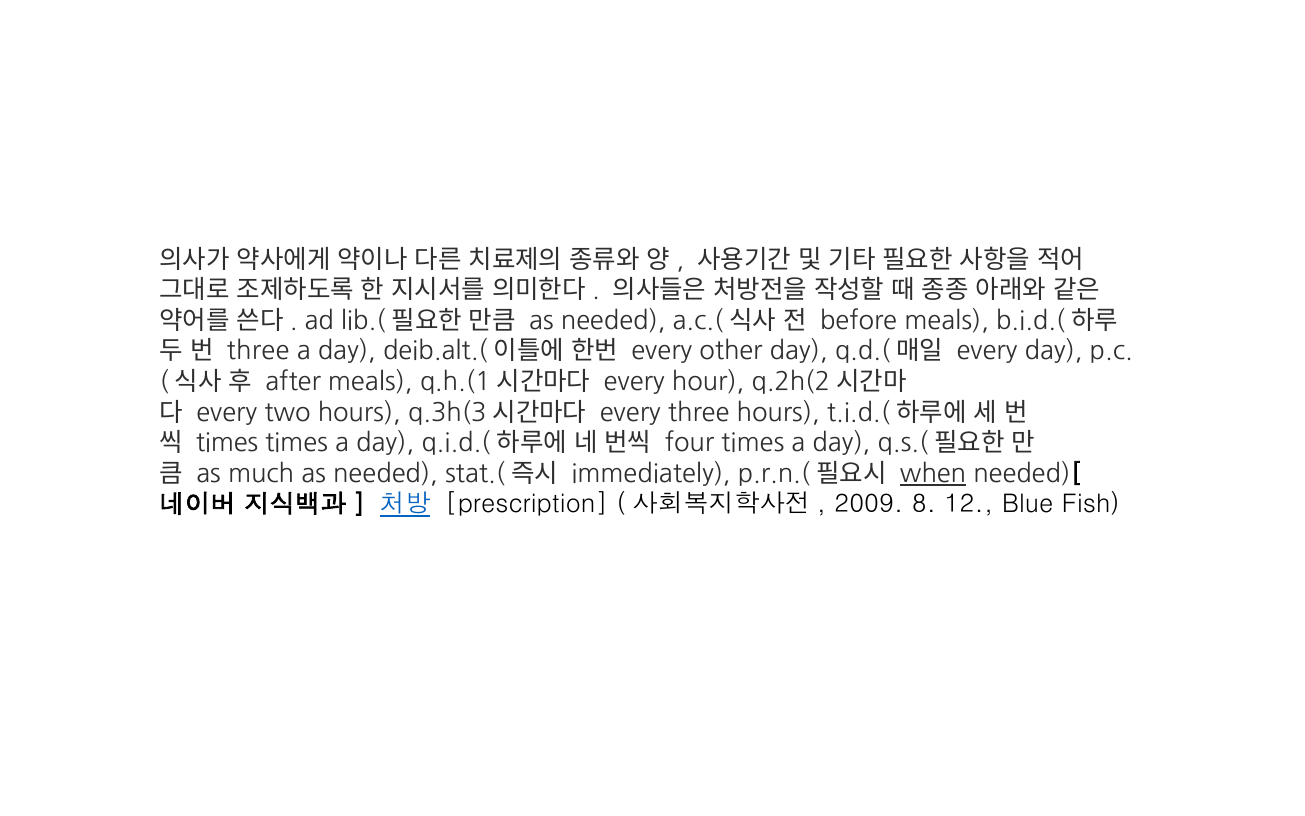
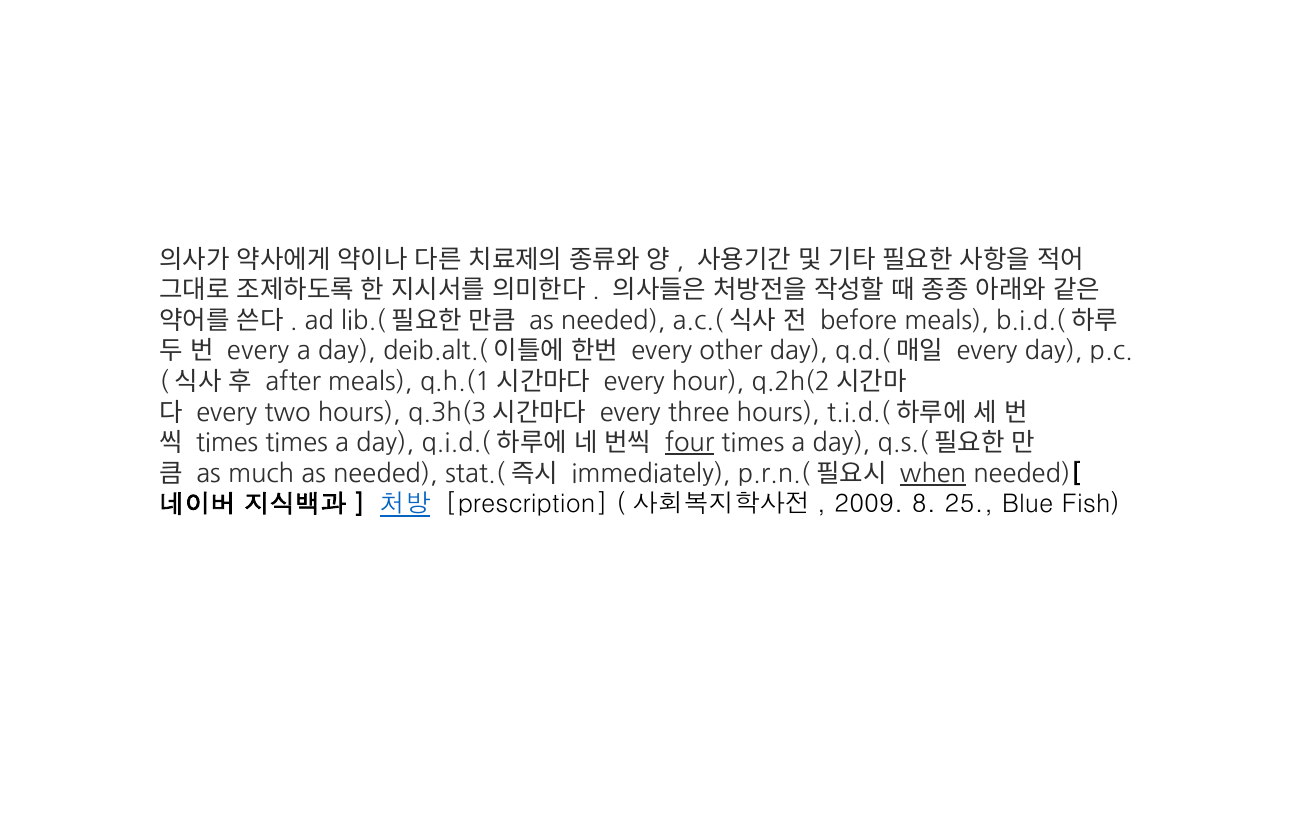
three at (258, 351): three -> every
four underline: none -> present
12: 12 -> 25
